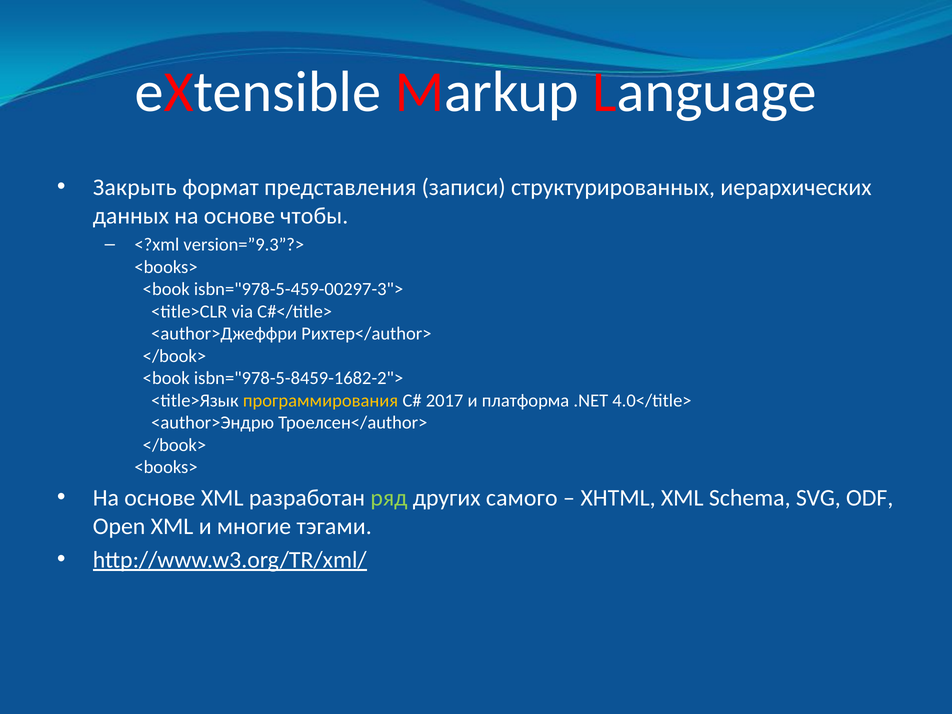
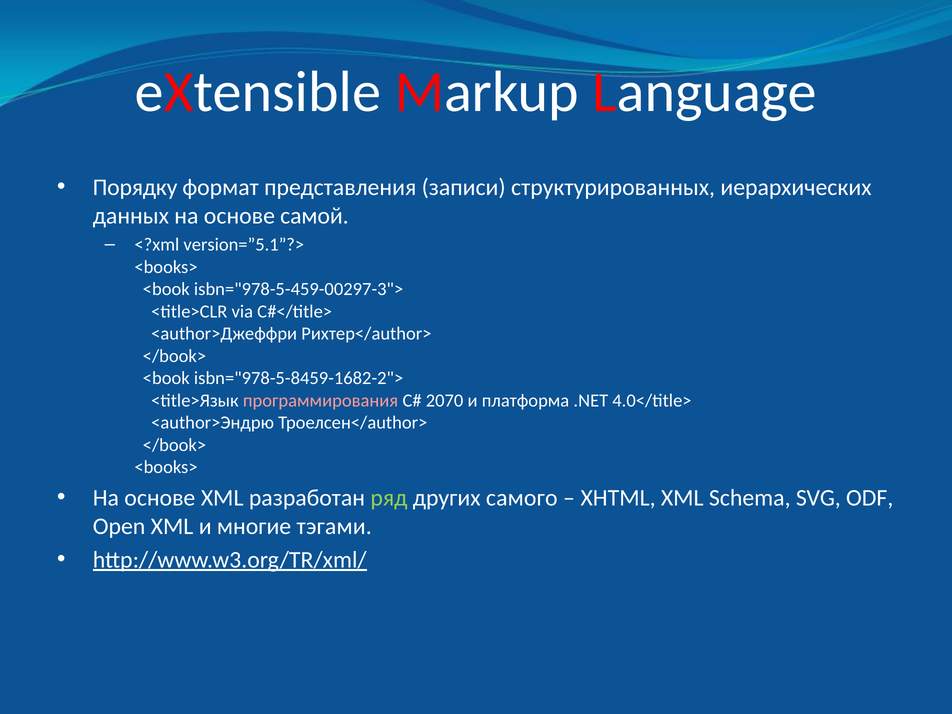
Закрыть: Закрыть -> Порядку
чтобы: чтобы -> самой
version=”9.3”?>: version=”9.3”?> -> version=”5.1”?>
программирования colour: yellow -> pink
2017: 2017 -> 2070
